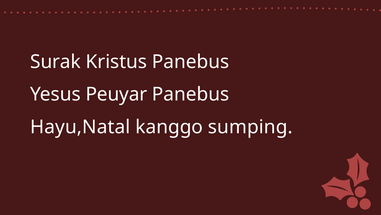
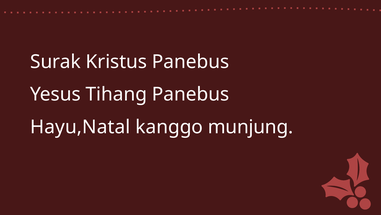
Peuyar: Peuyar -> Tihang
sumping: sumping -> munjung
